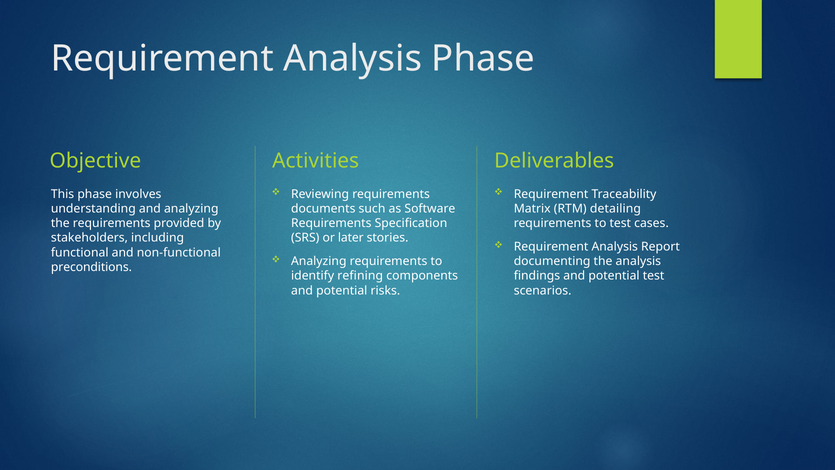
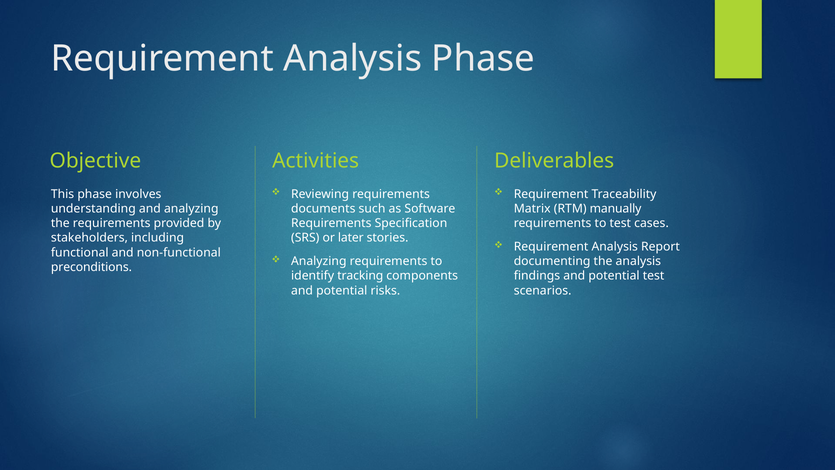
detailing: detailing -> manually
refining: refining -> tracking
